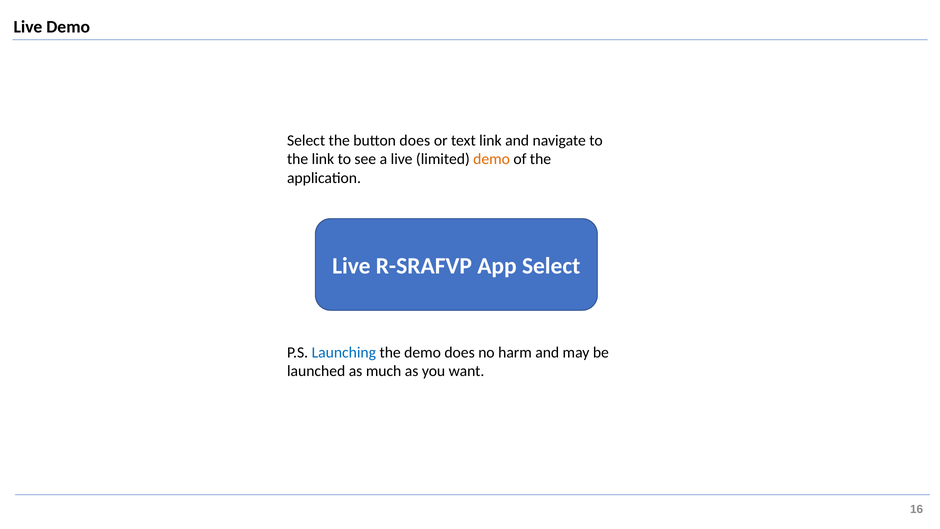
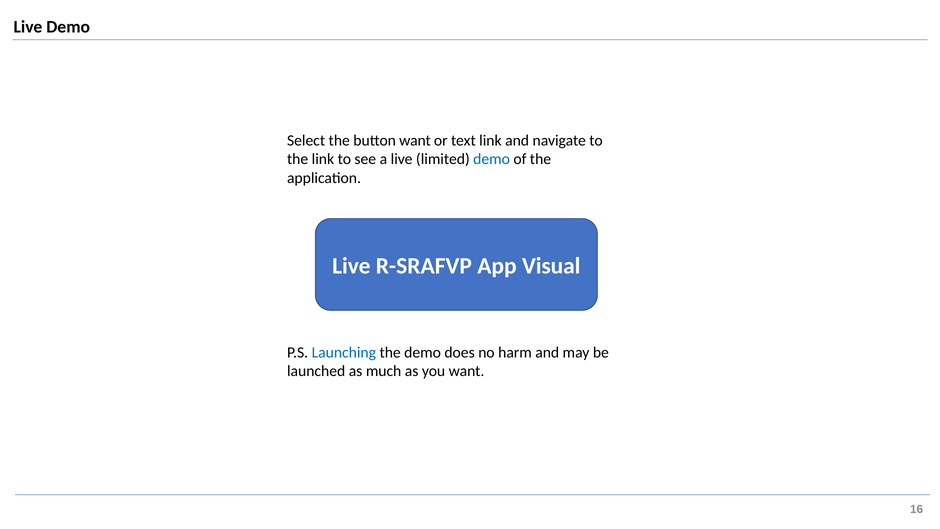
button does: does -> want
demo at (492, 159) colour: orange -> blue
App Select: Select -> Visual
